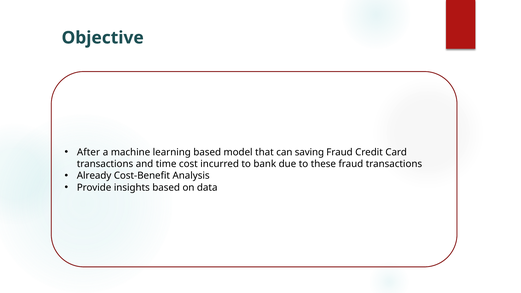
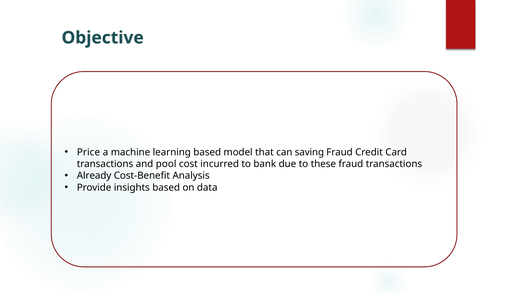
After: After -> Price
time: time -> pool
